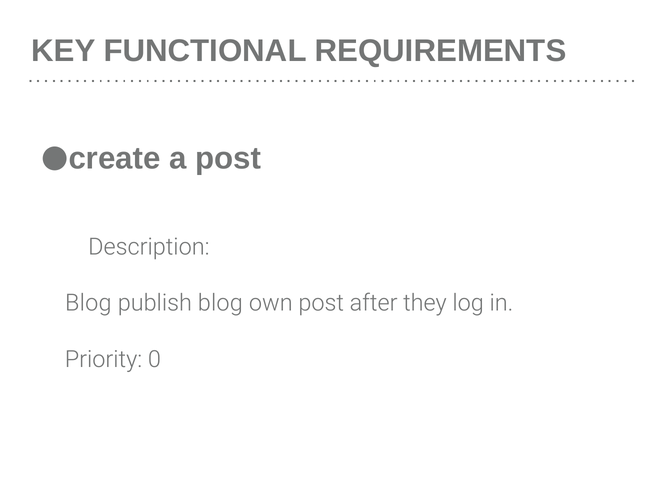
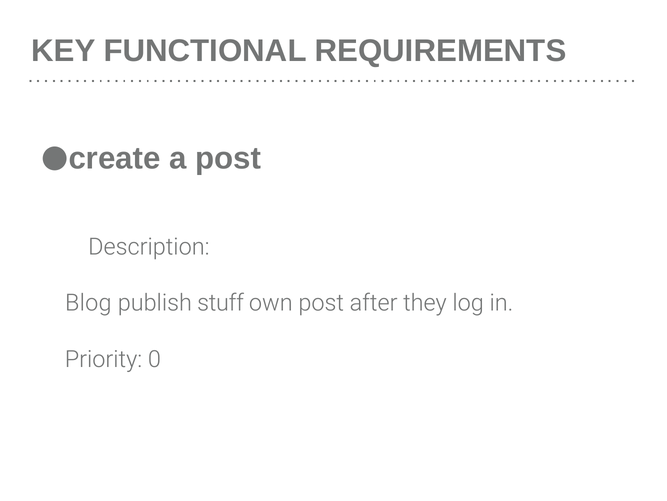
publish blog: blog -> stuff
